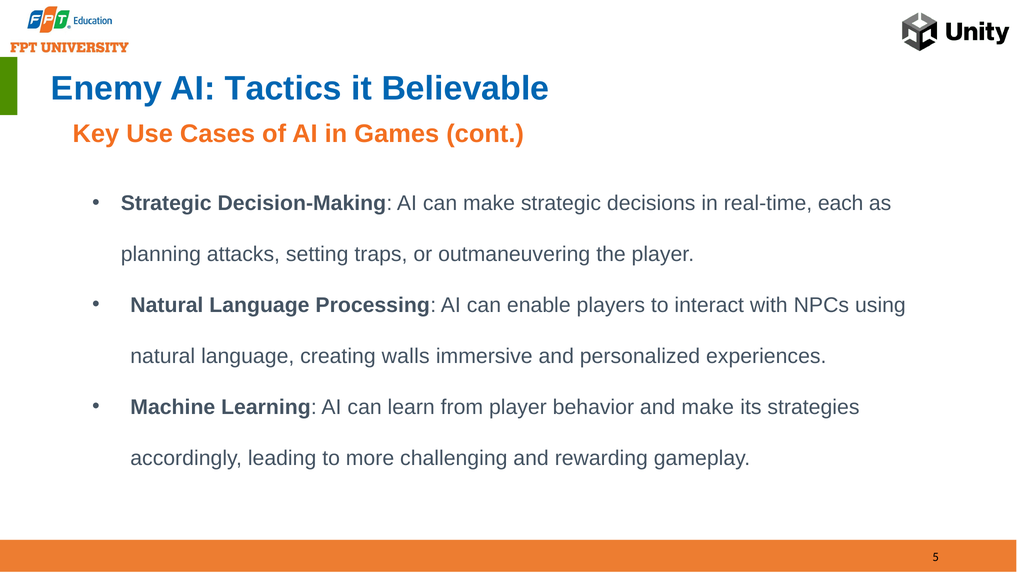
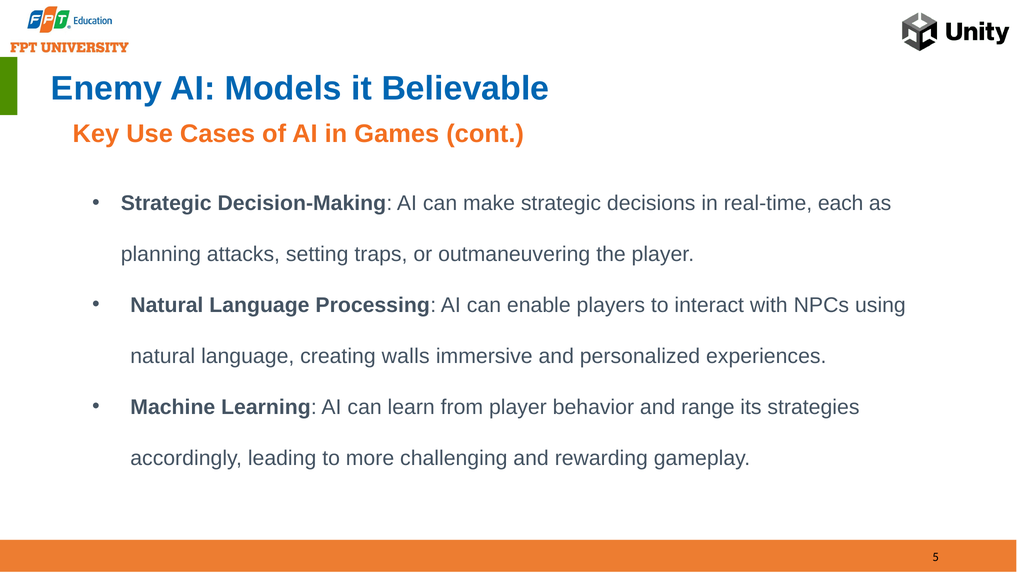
Tactics: Tactics -> Models
and make: make -> range
